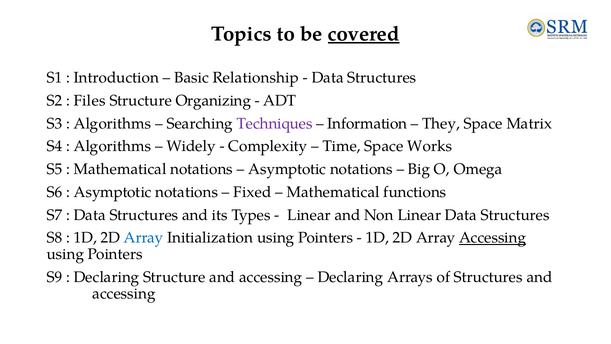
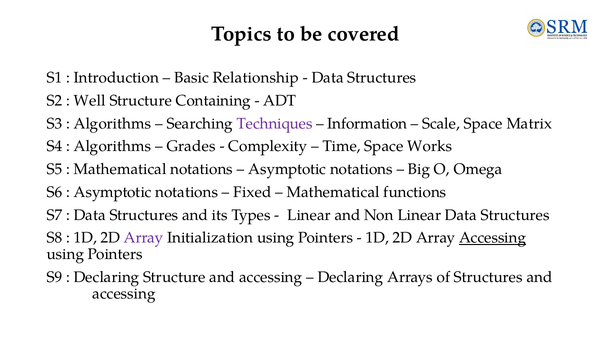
covered underline: present -> none
Files: Files -> Well
Organizing: Organizing -> Containing
They: They -> Scale
Widely: Widely -> Grades
Array at (144, 238) colour: blue -> purple
